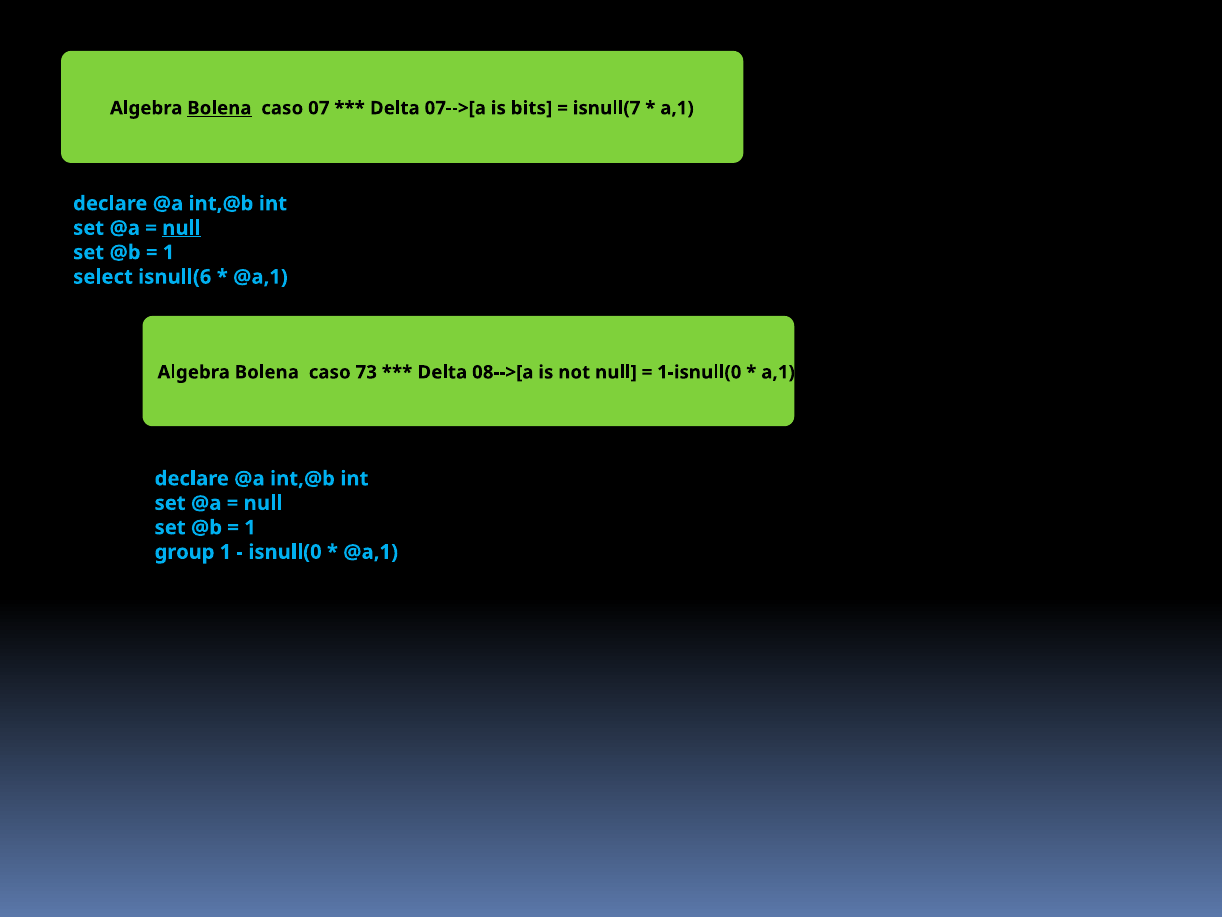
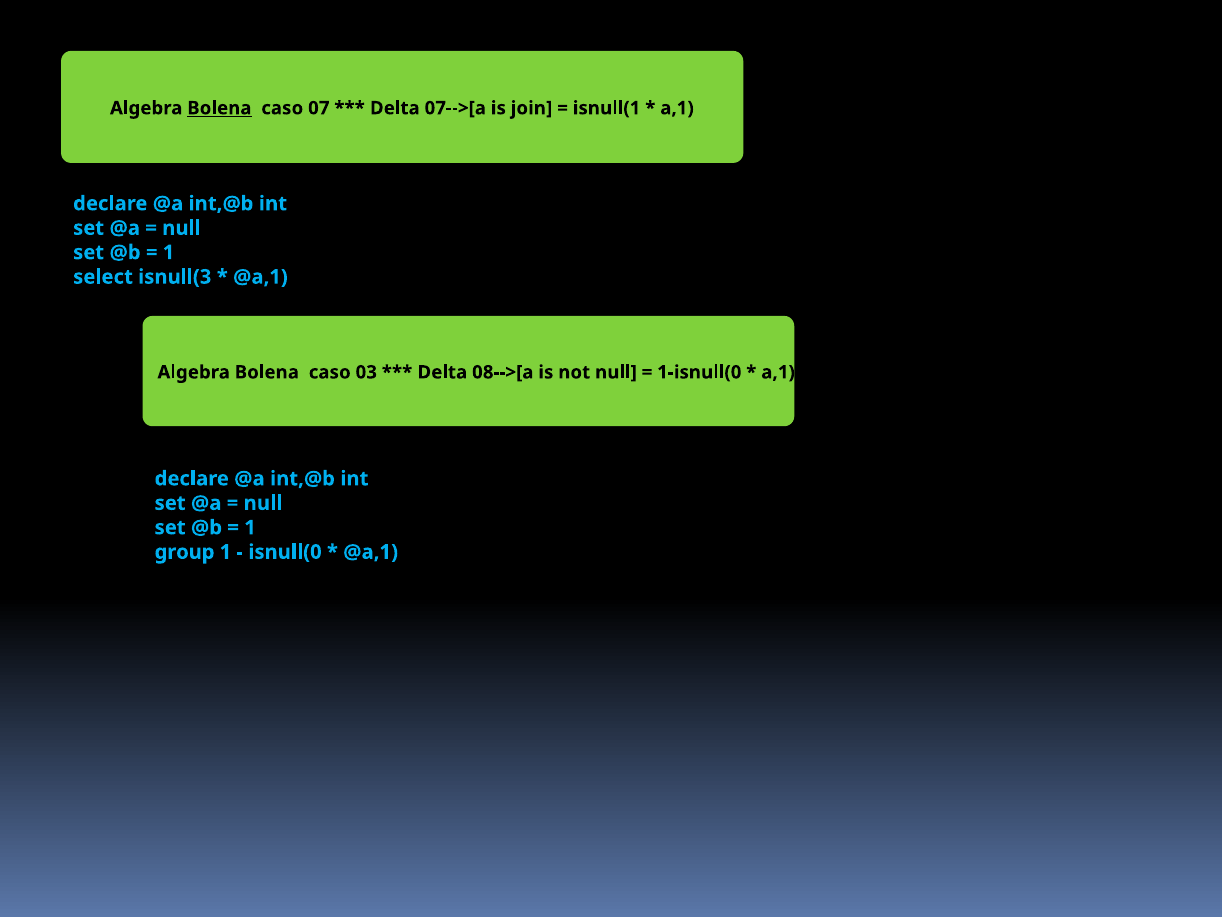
bits: bits -> join
isnull(7: isnull(7 -> isnull(1
null at (181, 228) underline: present -> none
isnull(6: isnull(6 -> isnull(3
73: 73 -> 03
